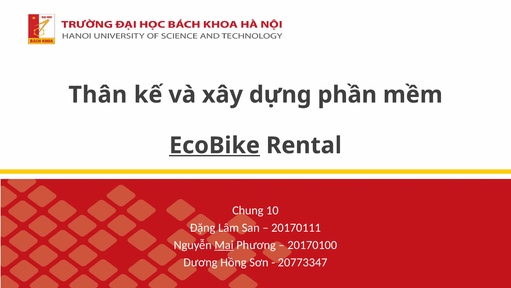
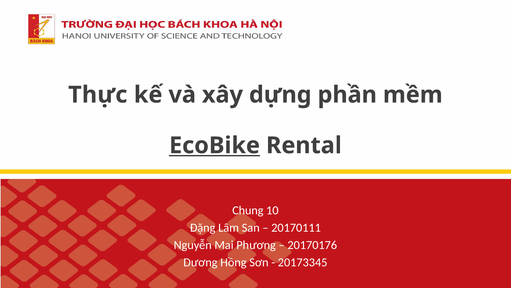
Thân: Thân -> Thực
Mai underline: present -> none
20170100: 20170100 -> 20170176
20773347: 20773347 -> 20173345
